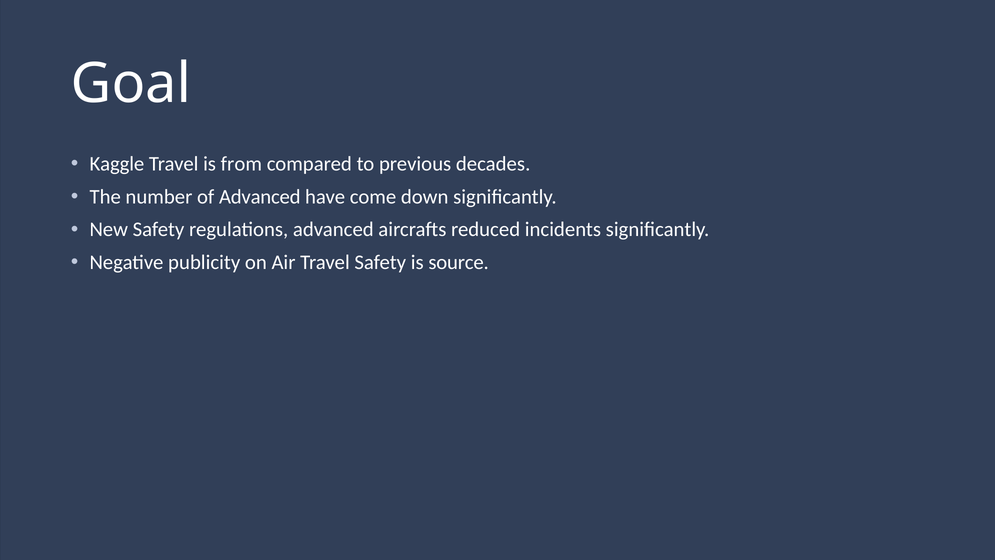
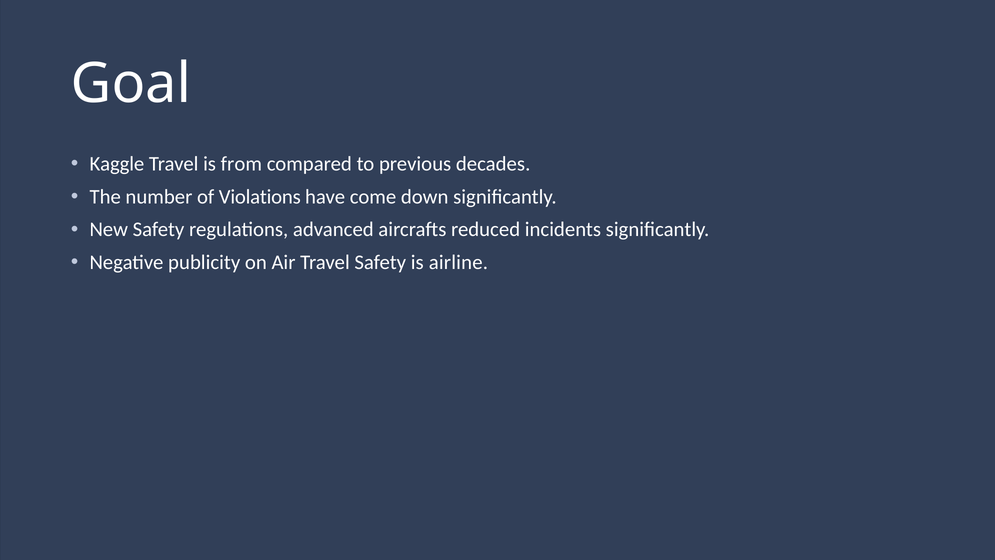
of Advanced: Advanced -> Violations
source: source -> airline
